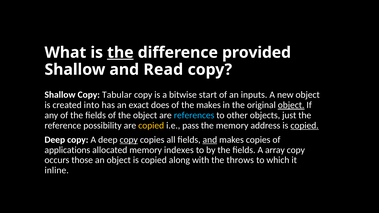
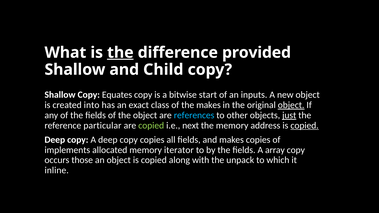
Read: Read -> Child
Tabular: Tabular -> Equates
does: does -> class
just underline: none -> present
possibility: possibility -> particular
copied at (151, 126) colour: yellow -> light green
pass: pass -> next
copy at (129, 140) underline: present -> none
and at (210, 140) underline: present -> none
applications: applications -> implements
indexes: indexes -> iterator
throws: throws -> unpack
